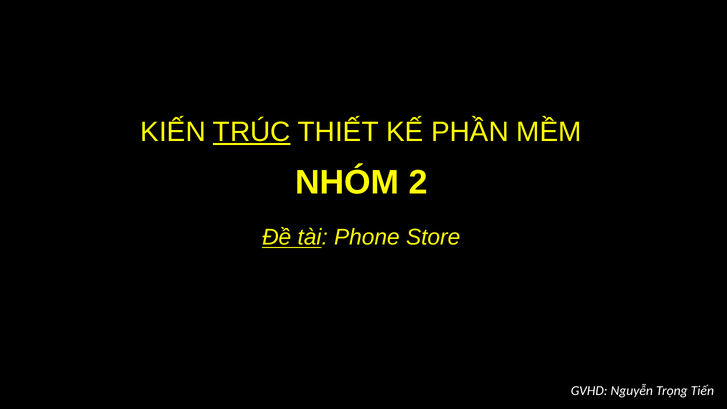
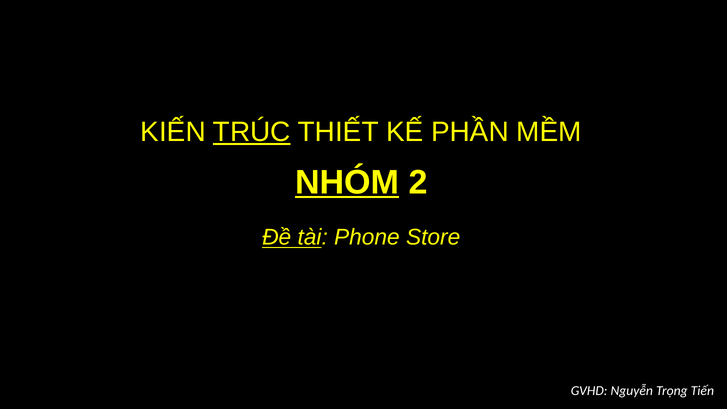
NHÓM underline: none -> present
